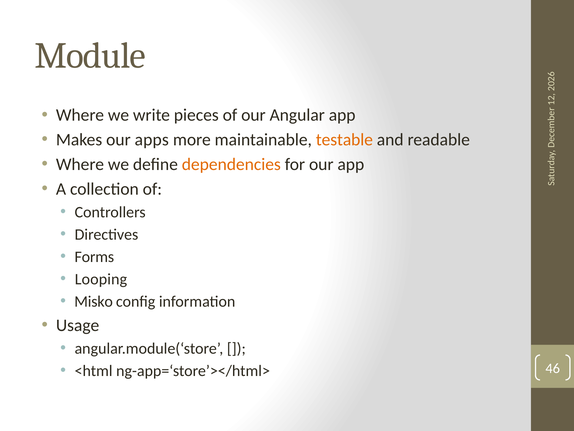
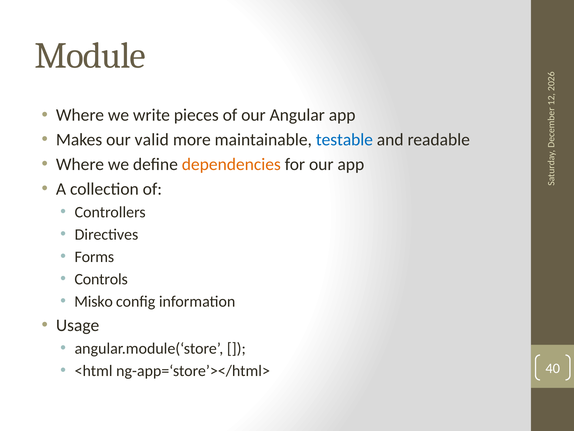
apps: apps -> valid
testable colour: orange -> blue
Looping: Looping -> Controls
46: 46 -> 40
